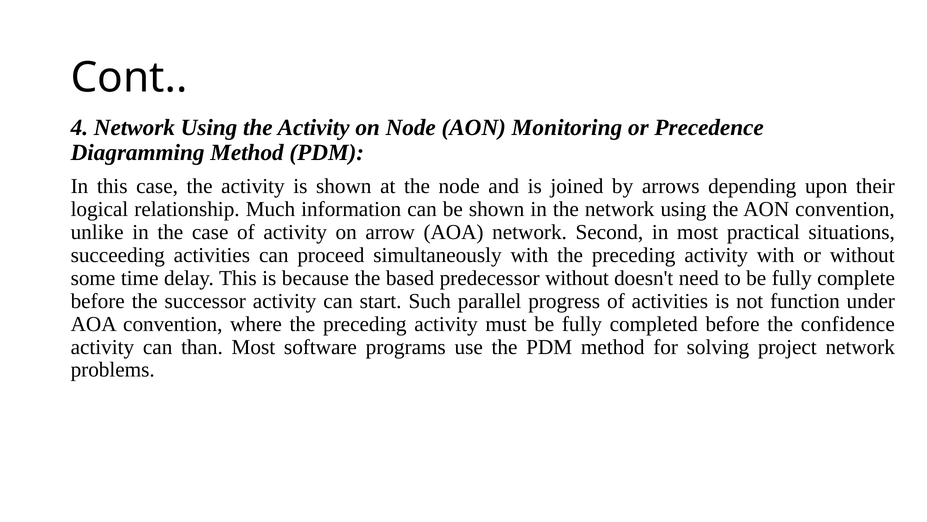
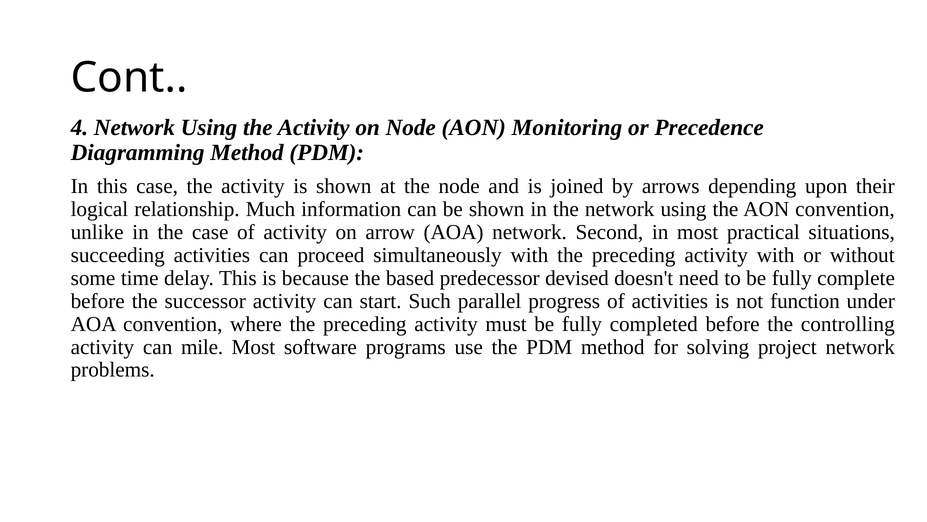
predecessor without: without -> devised
confidence: confidence -> controlling
than: than -> mile
